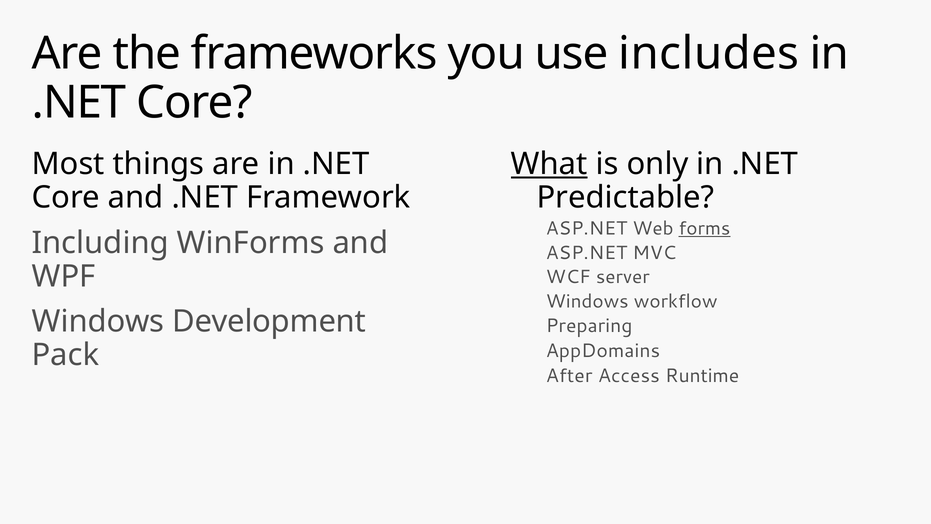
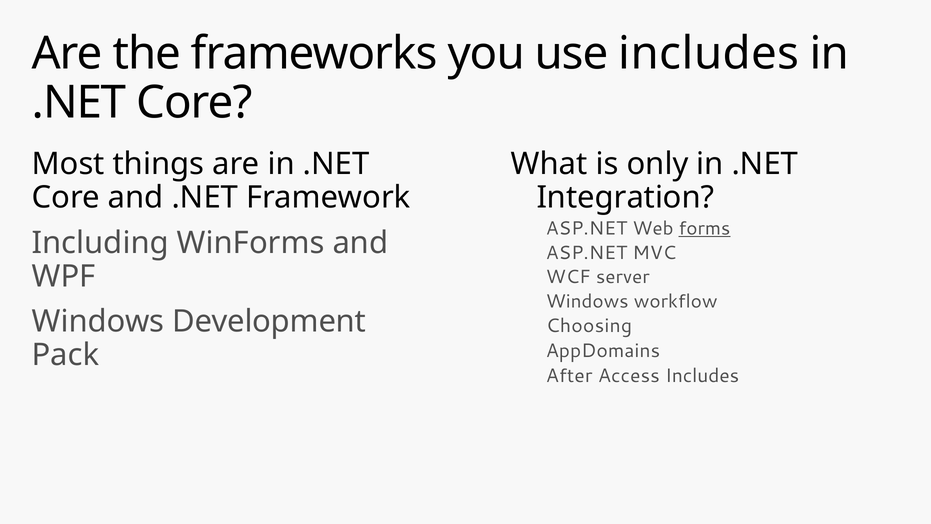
What underline: present -> none
Predictable: Predictable -> Integration
Preparing: Preparing -> Choosing
Access Runtime: Runtime -> Includes
